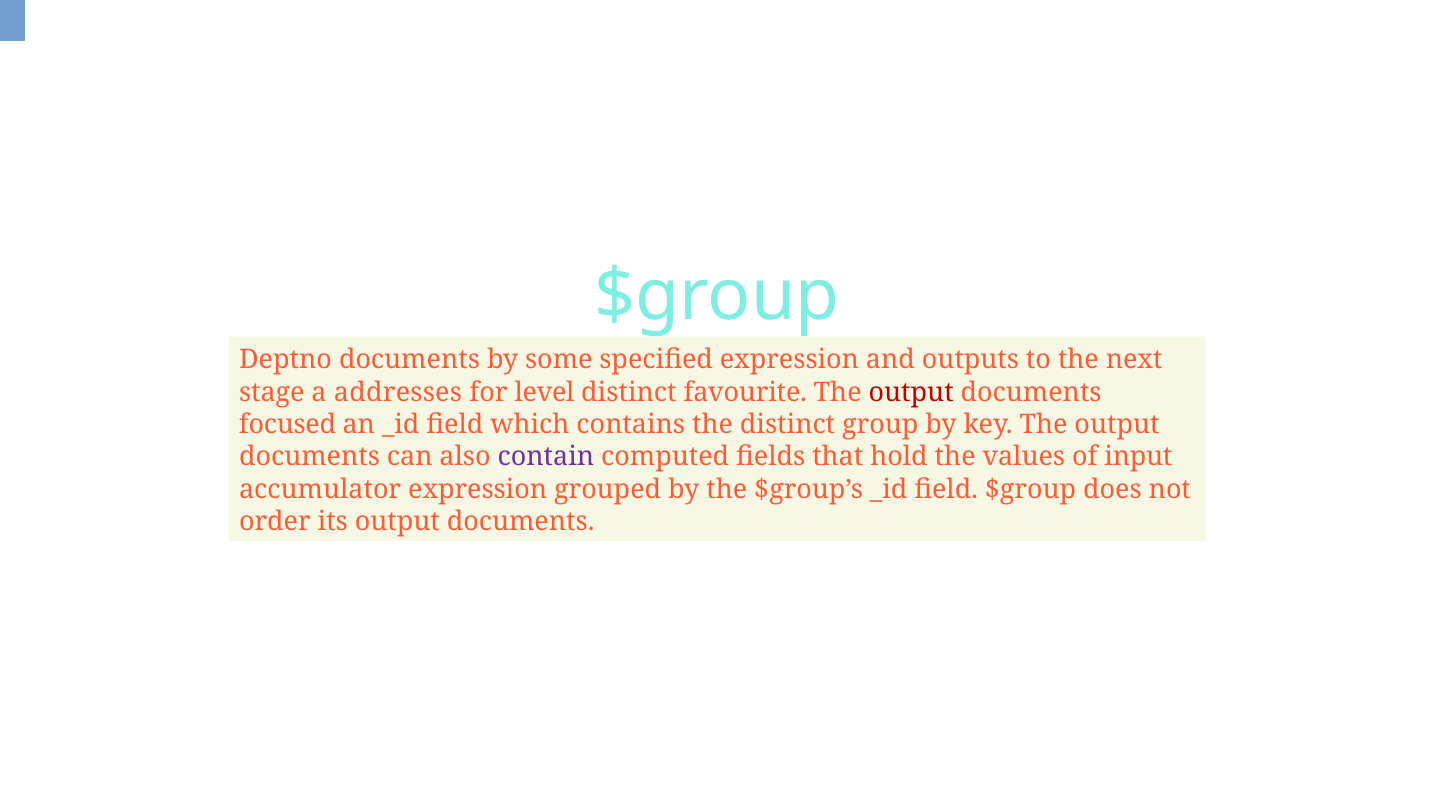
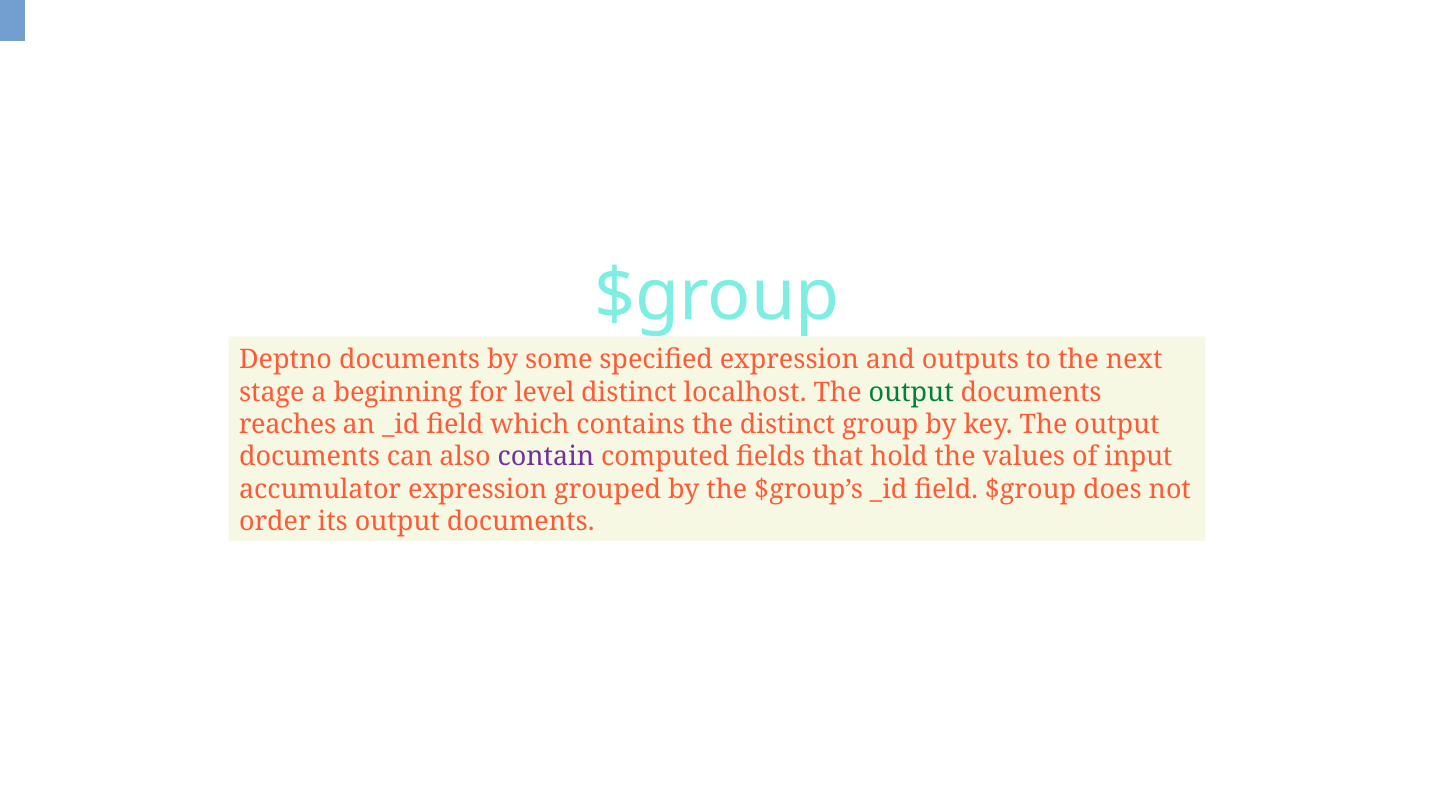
addresses: addresses -> beginning
favourite: favourite -> localhost
output at (911, 392) colour: red -> green
focused: focused -> reaches
